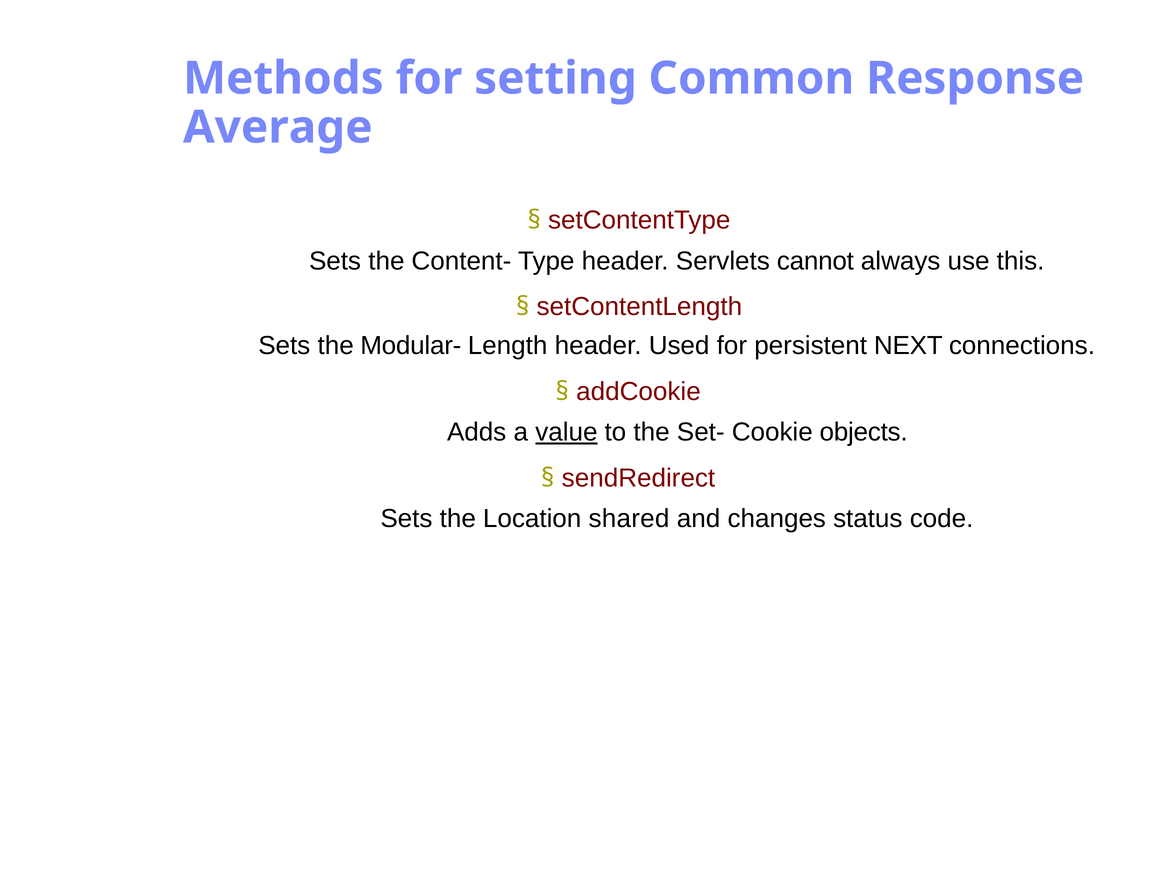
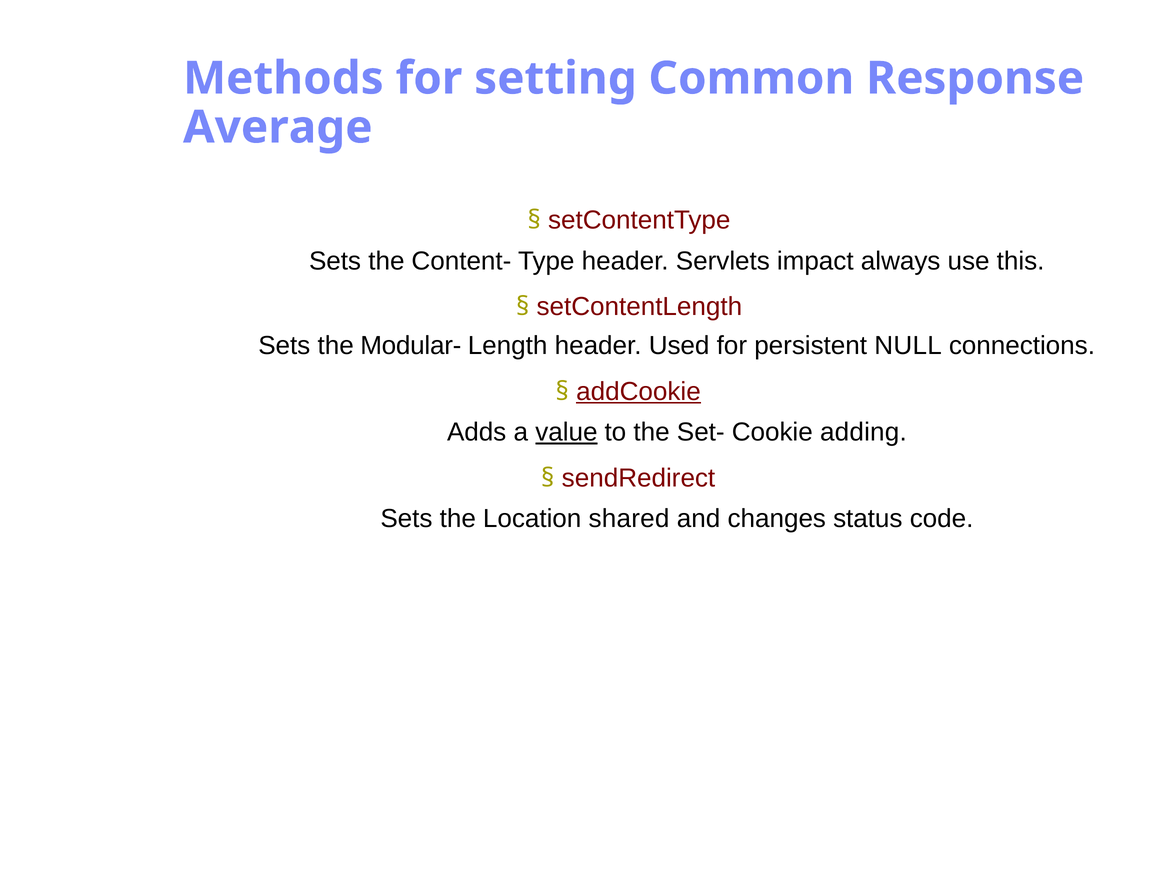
cannot: cannot -> impact
NEXT: NEXT -> NULL
addCookie underline: none -> present
objects: objects -> adding
